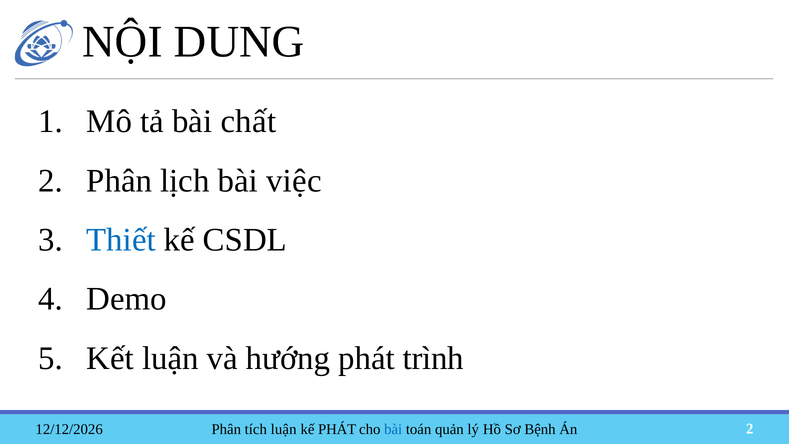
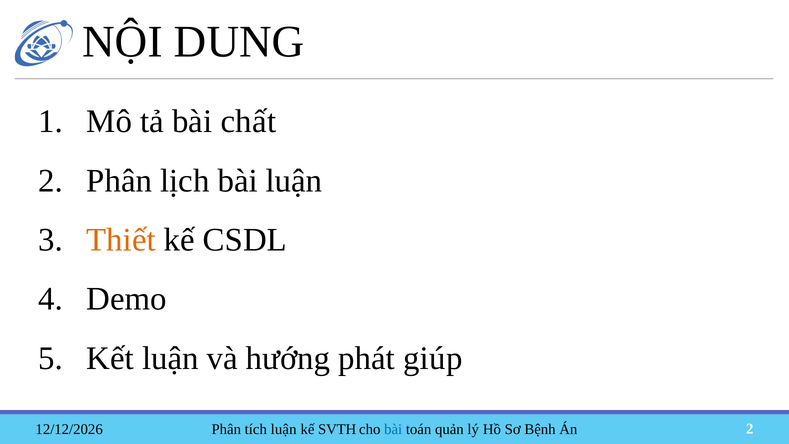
bài việc: việc -> luận
Thiết colour: blue -> orange
trình: trình -> giúp
kế PHÁT: PHÁT -> SVTH
